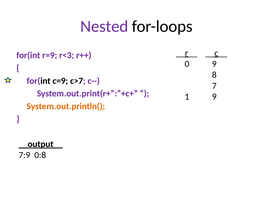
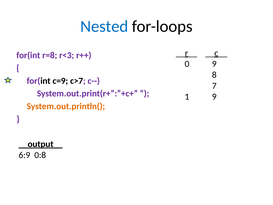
Nested colour: purple -> blue
r=9: r=9 -> r=8
7:9: 7:9 -> 6:9
